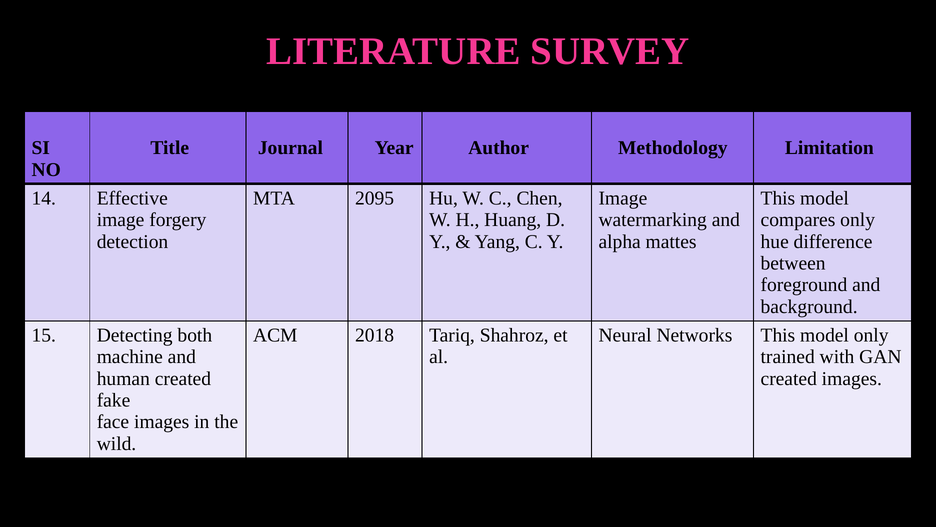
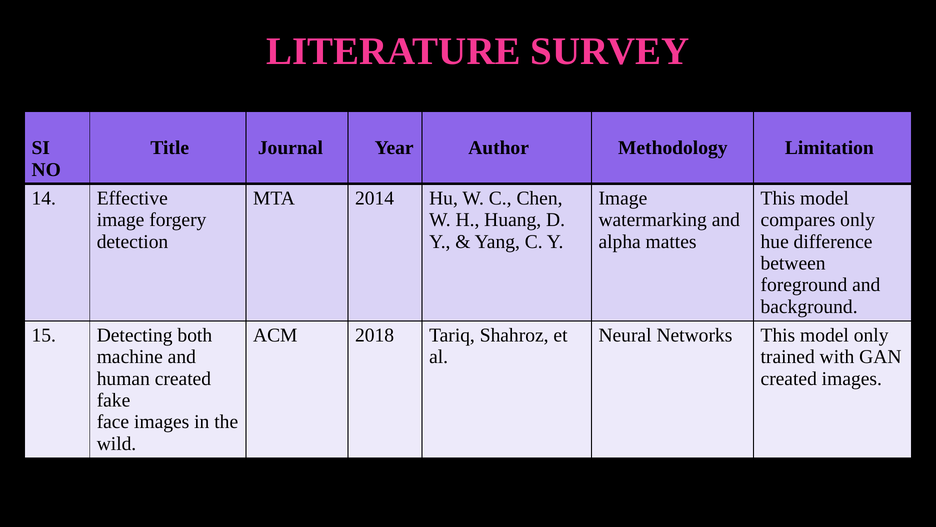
2095: 2095 -> 2014
